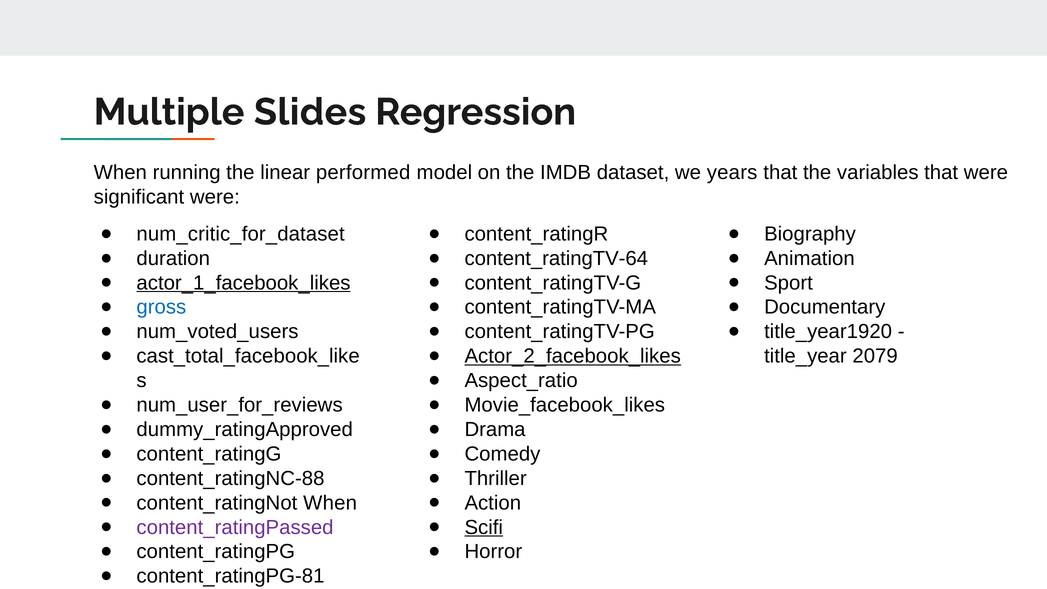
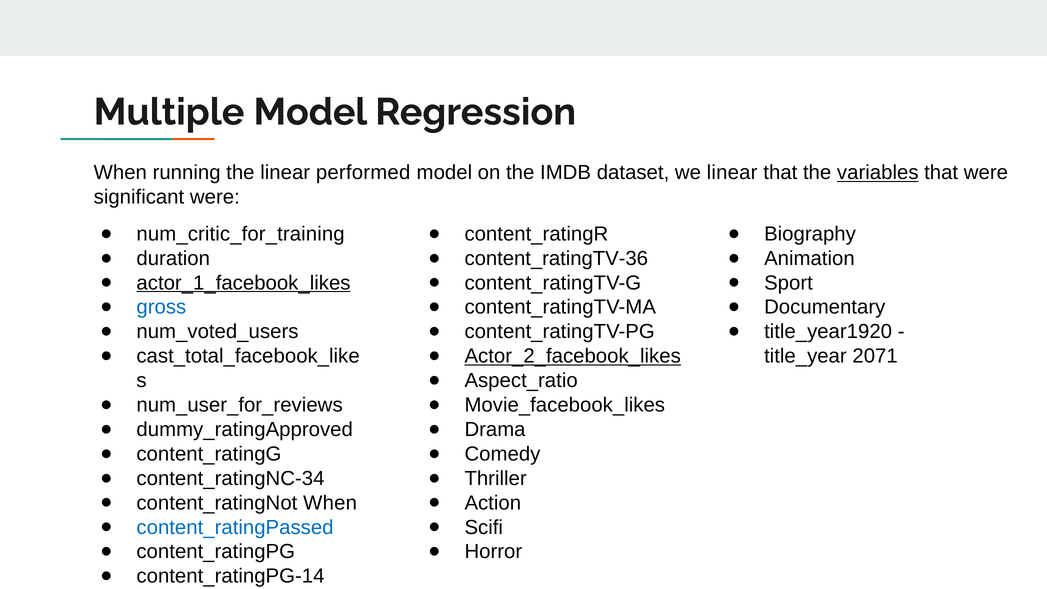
Multiple Slides: Slides -> Model
we years: years -> linear
variables underline: none -> present
num_critic_for_dataset: num_critic_for_dataset -> num_critic_for_training
content_ratingTV-64: content_ratingTV-64 -> content_ratingTV-36
2079: 2079 -> 2071
content_ratingNC-88: content_ratingNC-88 -> content_ratingNC-34
content_ratingPassed colour: purple -> blue
Scifi underline: present -> none
content_ratingPG-81: content_ratingPG-81 -> content_ratingPG-14
